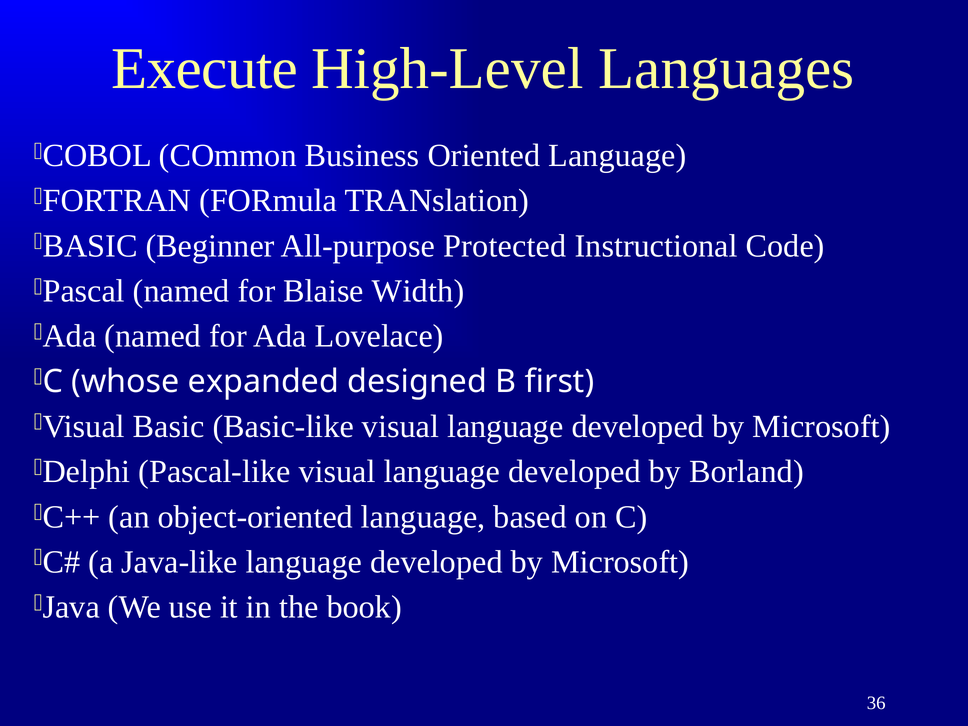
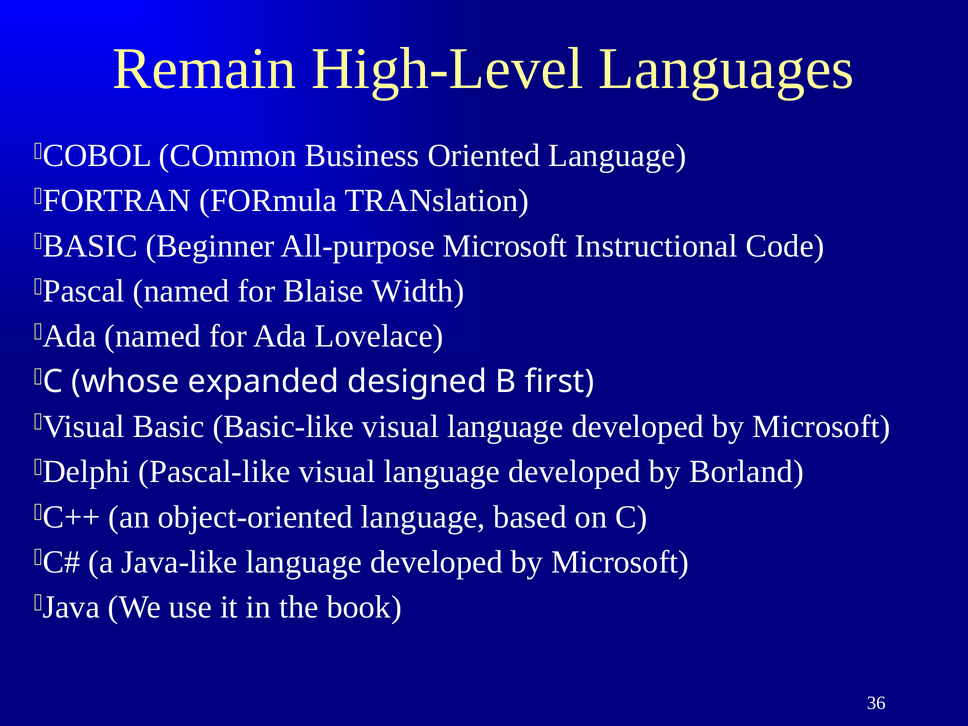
Execute: Execute -> Remain
All-purpose Protected: Protected -> Microsoft
